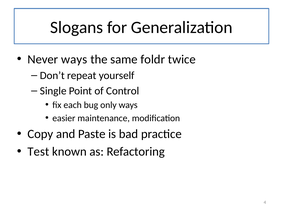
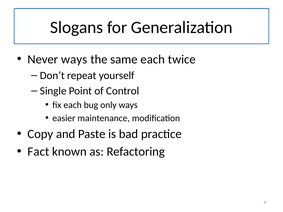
same foldr: foldr -> each
Test: Test -> Fact
